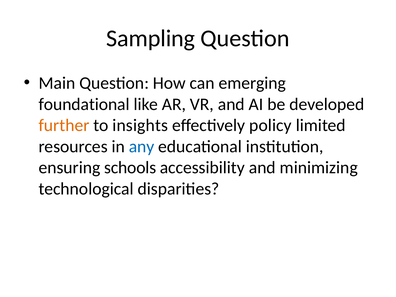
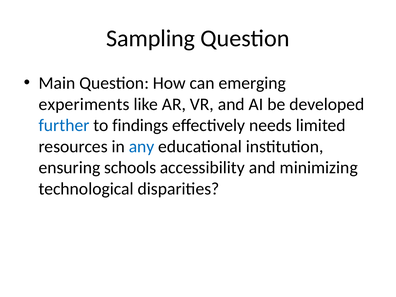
foundational: foundational -> experiments
further colour: orange -> blue
insights: insights -> findings
policy: policy -> needs
